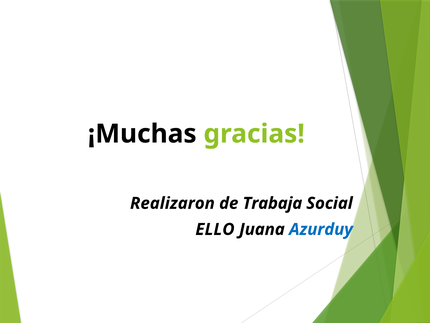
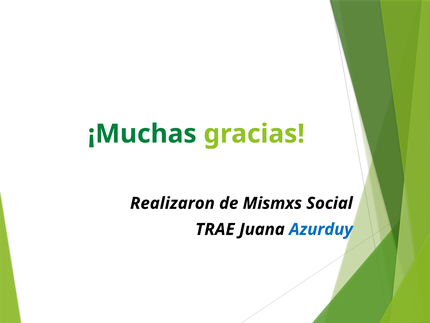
¡Muchas colour: black -> green
Trabaja: Trabaja -> Mismxs
ELLO: ELLO -> TRAE
